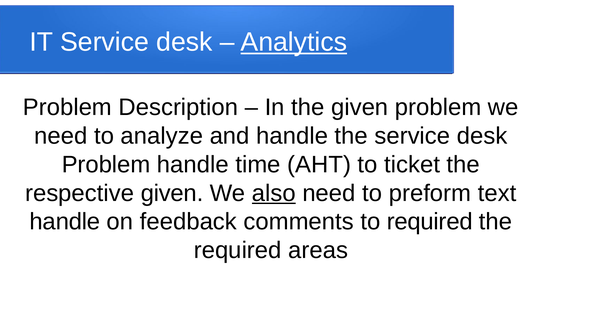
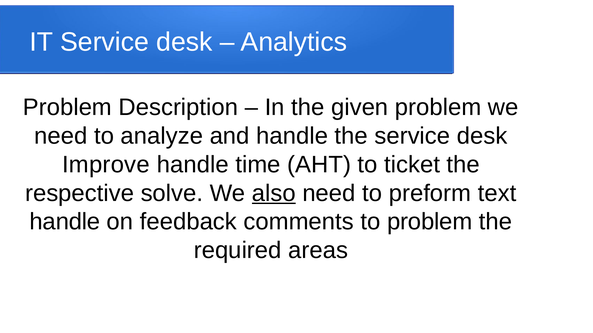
Analytics underline: present -> none
Problem at (106, 165): Problem -> Improve
respective given: given -> solve
to required: required -> problem
